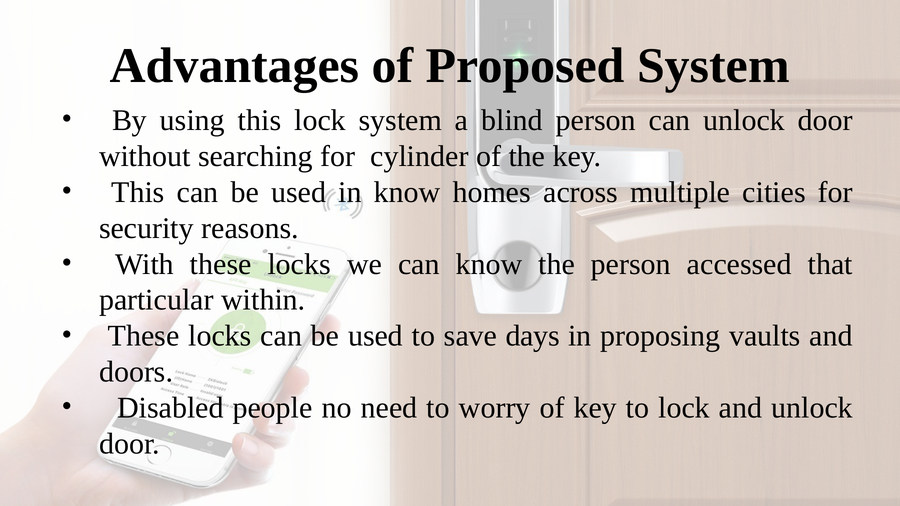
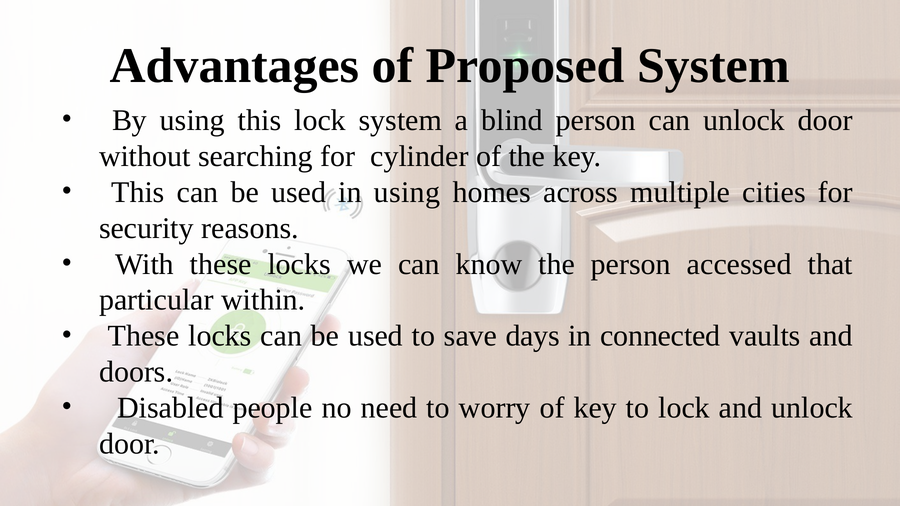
in know: know -> using
proposing: proposing -> connected
